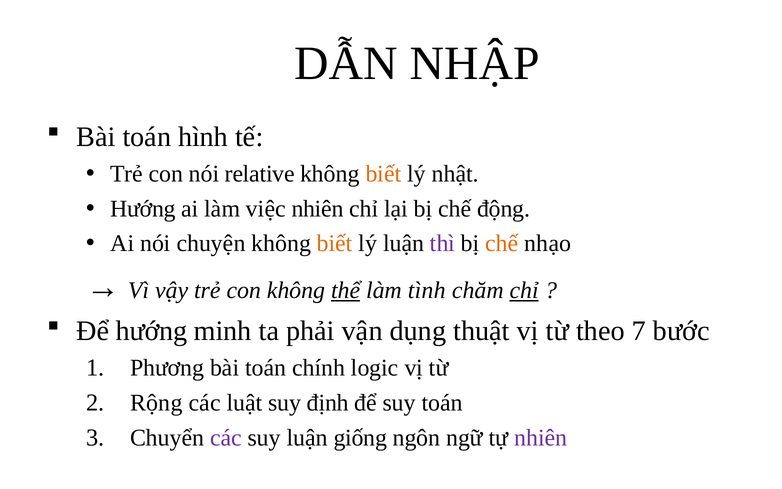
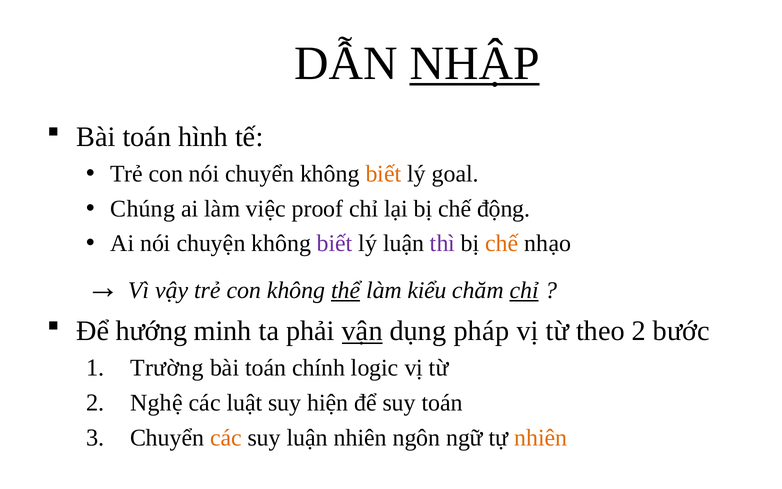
NHẬP underline: none -> present
nói relative: relative -> chuyển
nhật: nhật -> goal
Hướng at (143, 209): Hướng -> Chúng
việc nhiên: nhiên -> proof
biết at (335, 243) colour: orange -> purple
tình: tình -> kiểu
vận underline: none -> present
thuật: thuật -> pháp
theo 7: 7 -> 2
Phương: Phương -> Trường
Rộng: Rộng -> Nghệ
định: định -> hiện
các at (226, 437) colour: purple -> orange
luận giống: giống -> nhiên
nhiên at (541, 437) colour: purple -> orange
